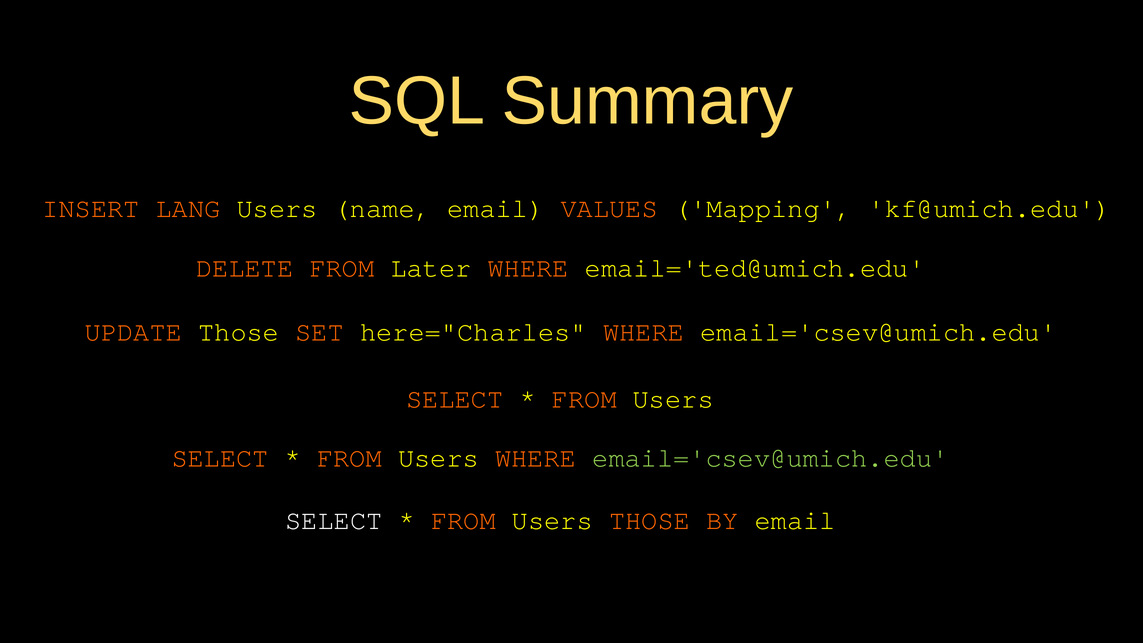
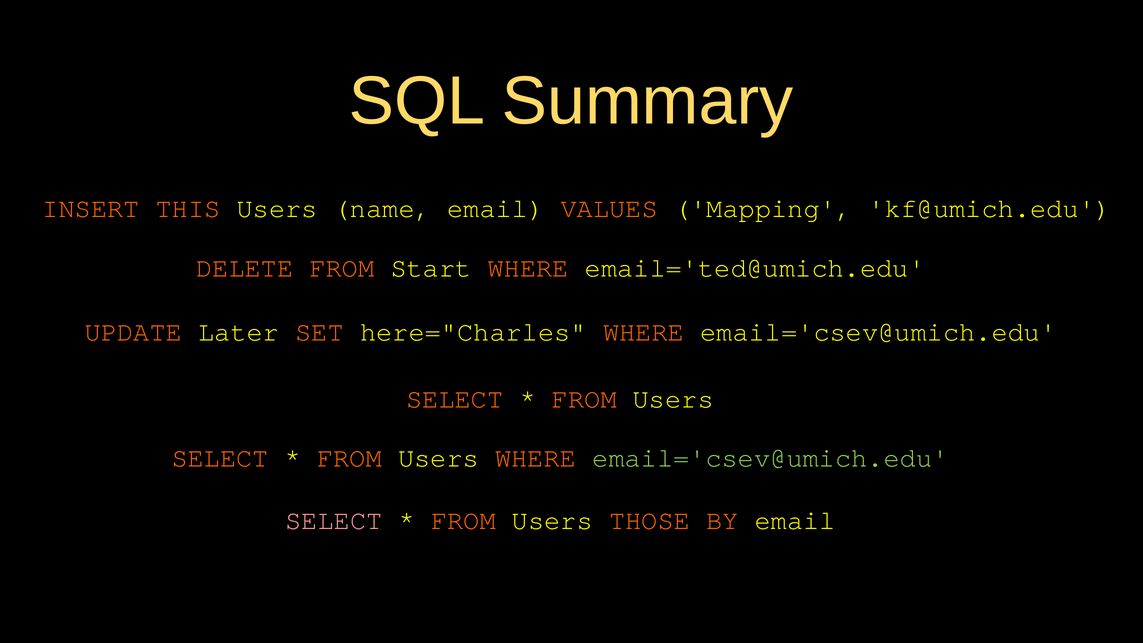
LANG: LANG -> THIS
Later: Later -> Start
UPDATE Those: Those -> Later
SELECT at (334, 520) colour: white -> pink
